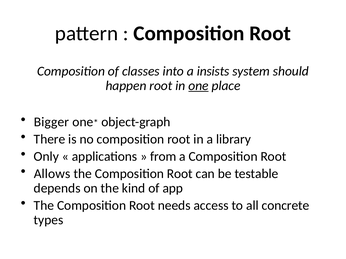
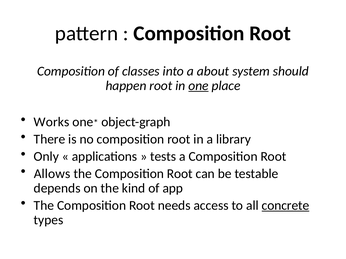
insists: insists -> about
Bigger: Bigger -> Works
from: from -> tests
concrete underline: none -> present
